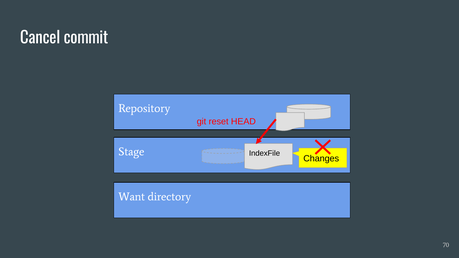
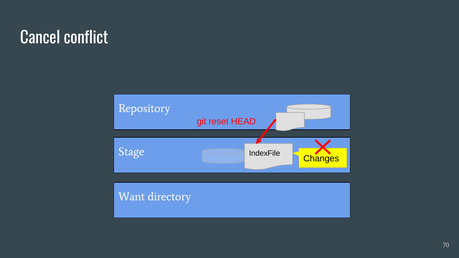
commit: commit -> conflict
